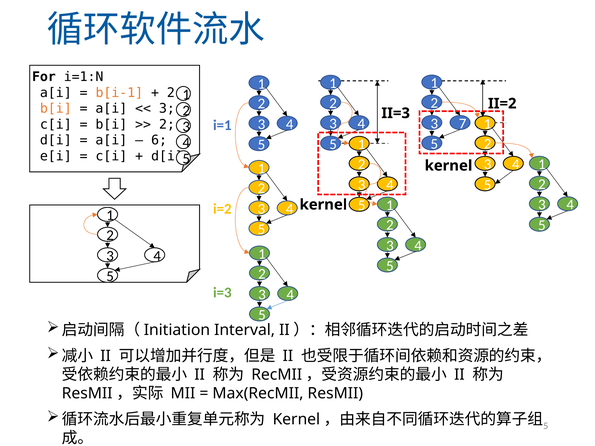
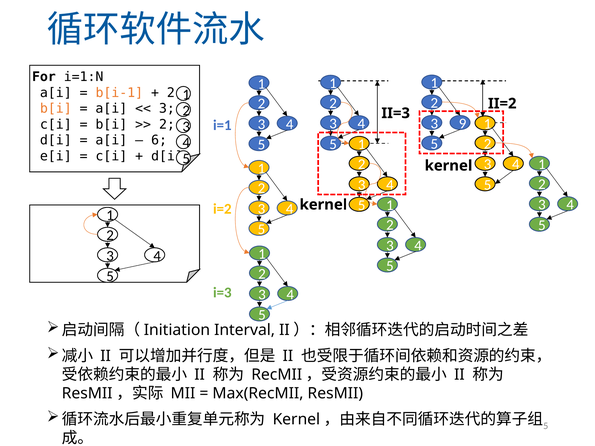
7: 7 -> 9
